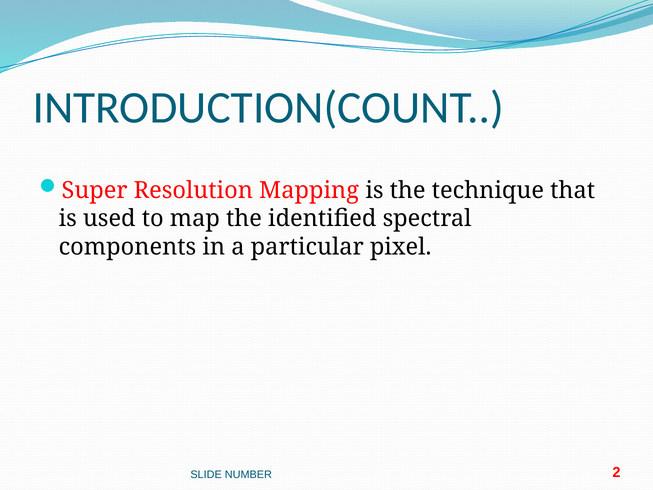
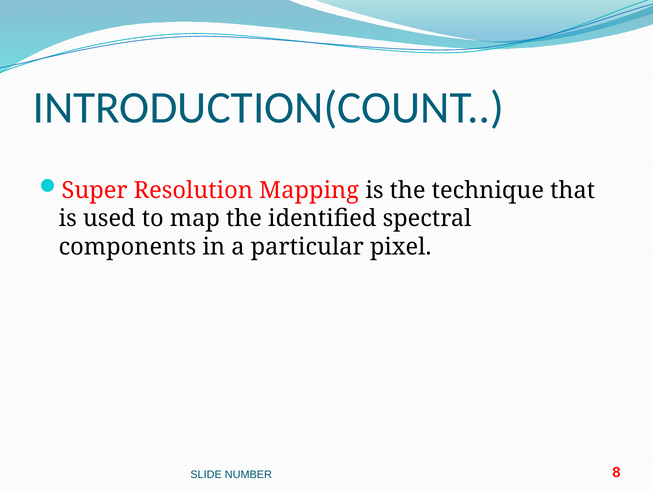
2: 2 -> 8
